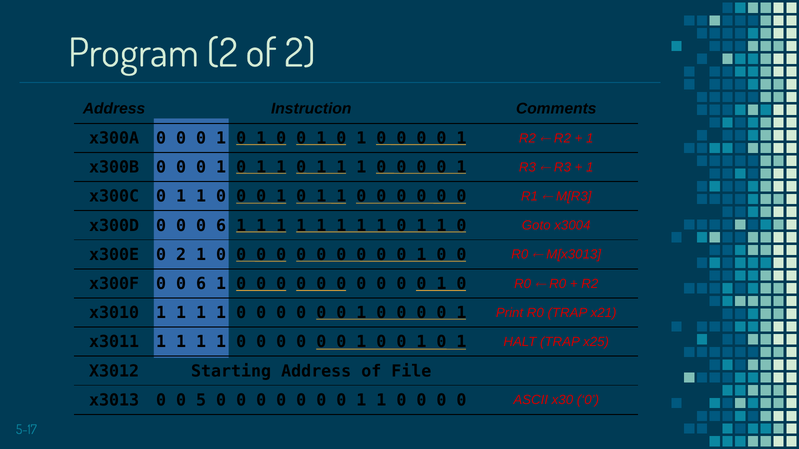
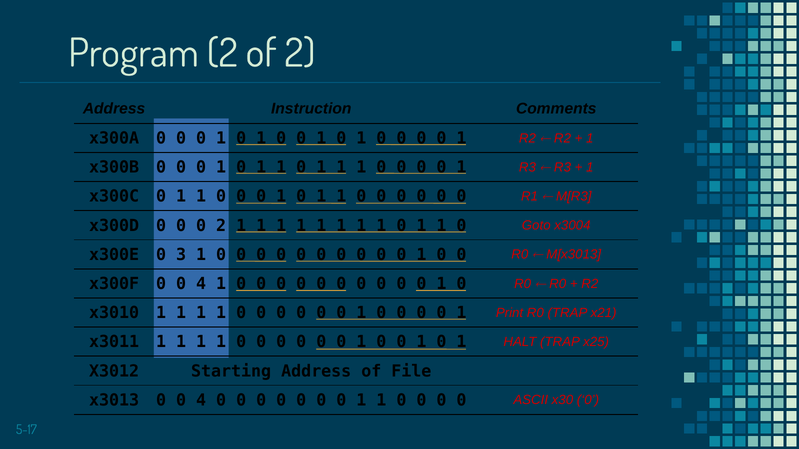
0 0 0 6: 6 -> 2
0 2: 2 -> 3
x300F 0 0 6: 6 -> 4
x3013 0 0 5: 5 -> 4
